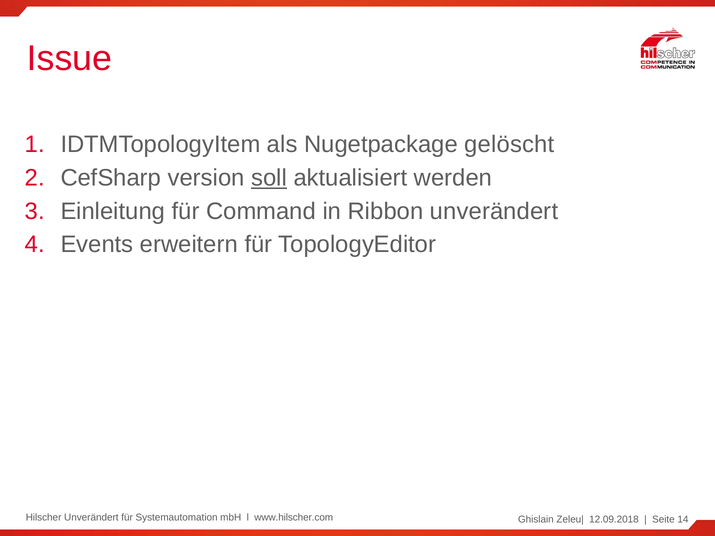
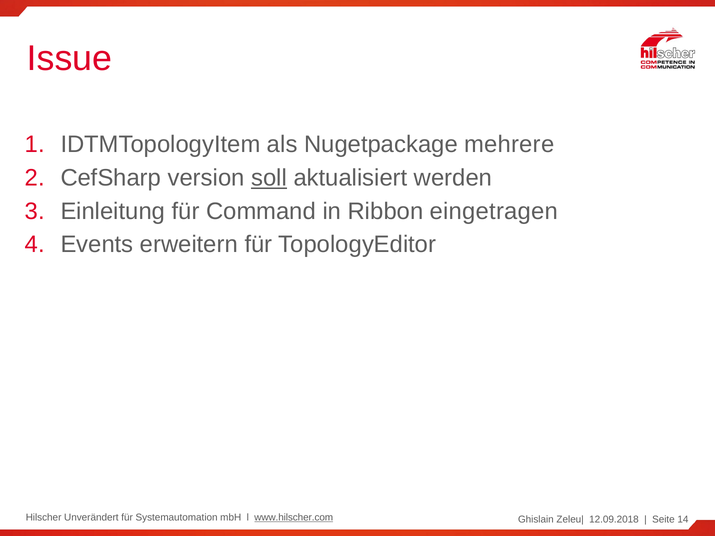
gelöscht: gelöscht -> mehrere
Ribbon unverändert: unverändert -> eingetragen
www.hilscher.com underline: none -> present
